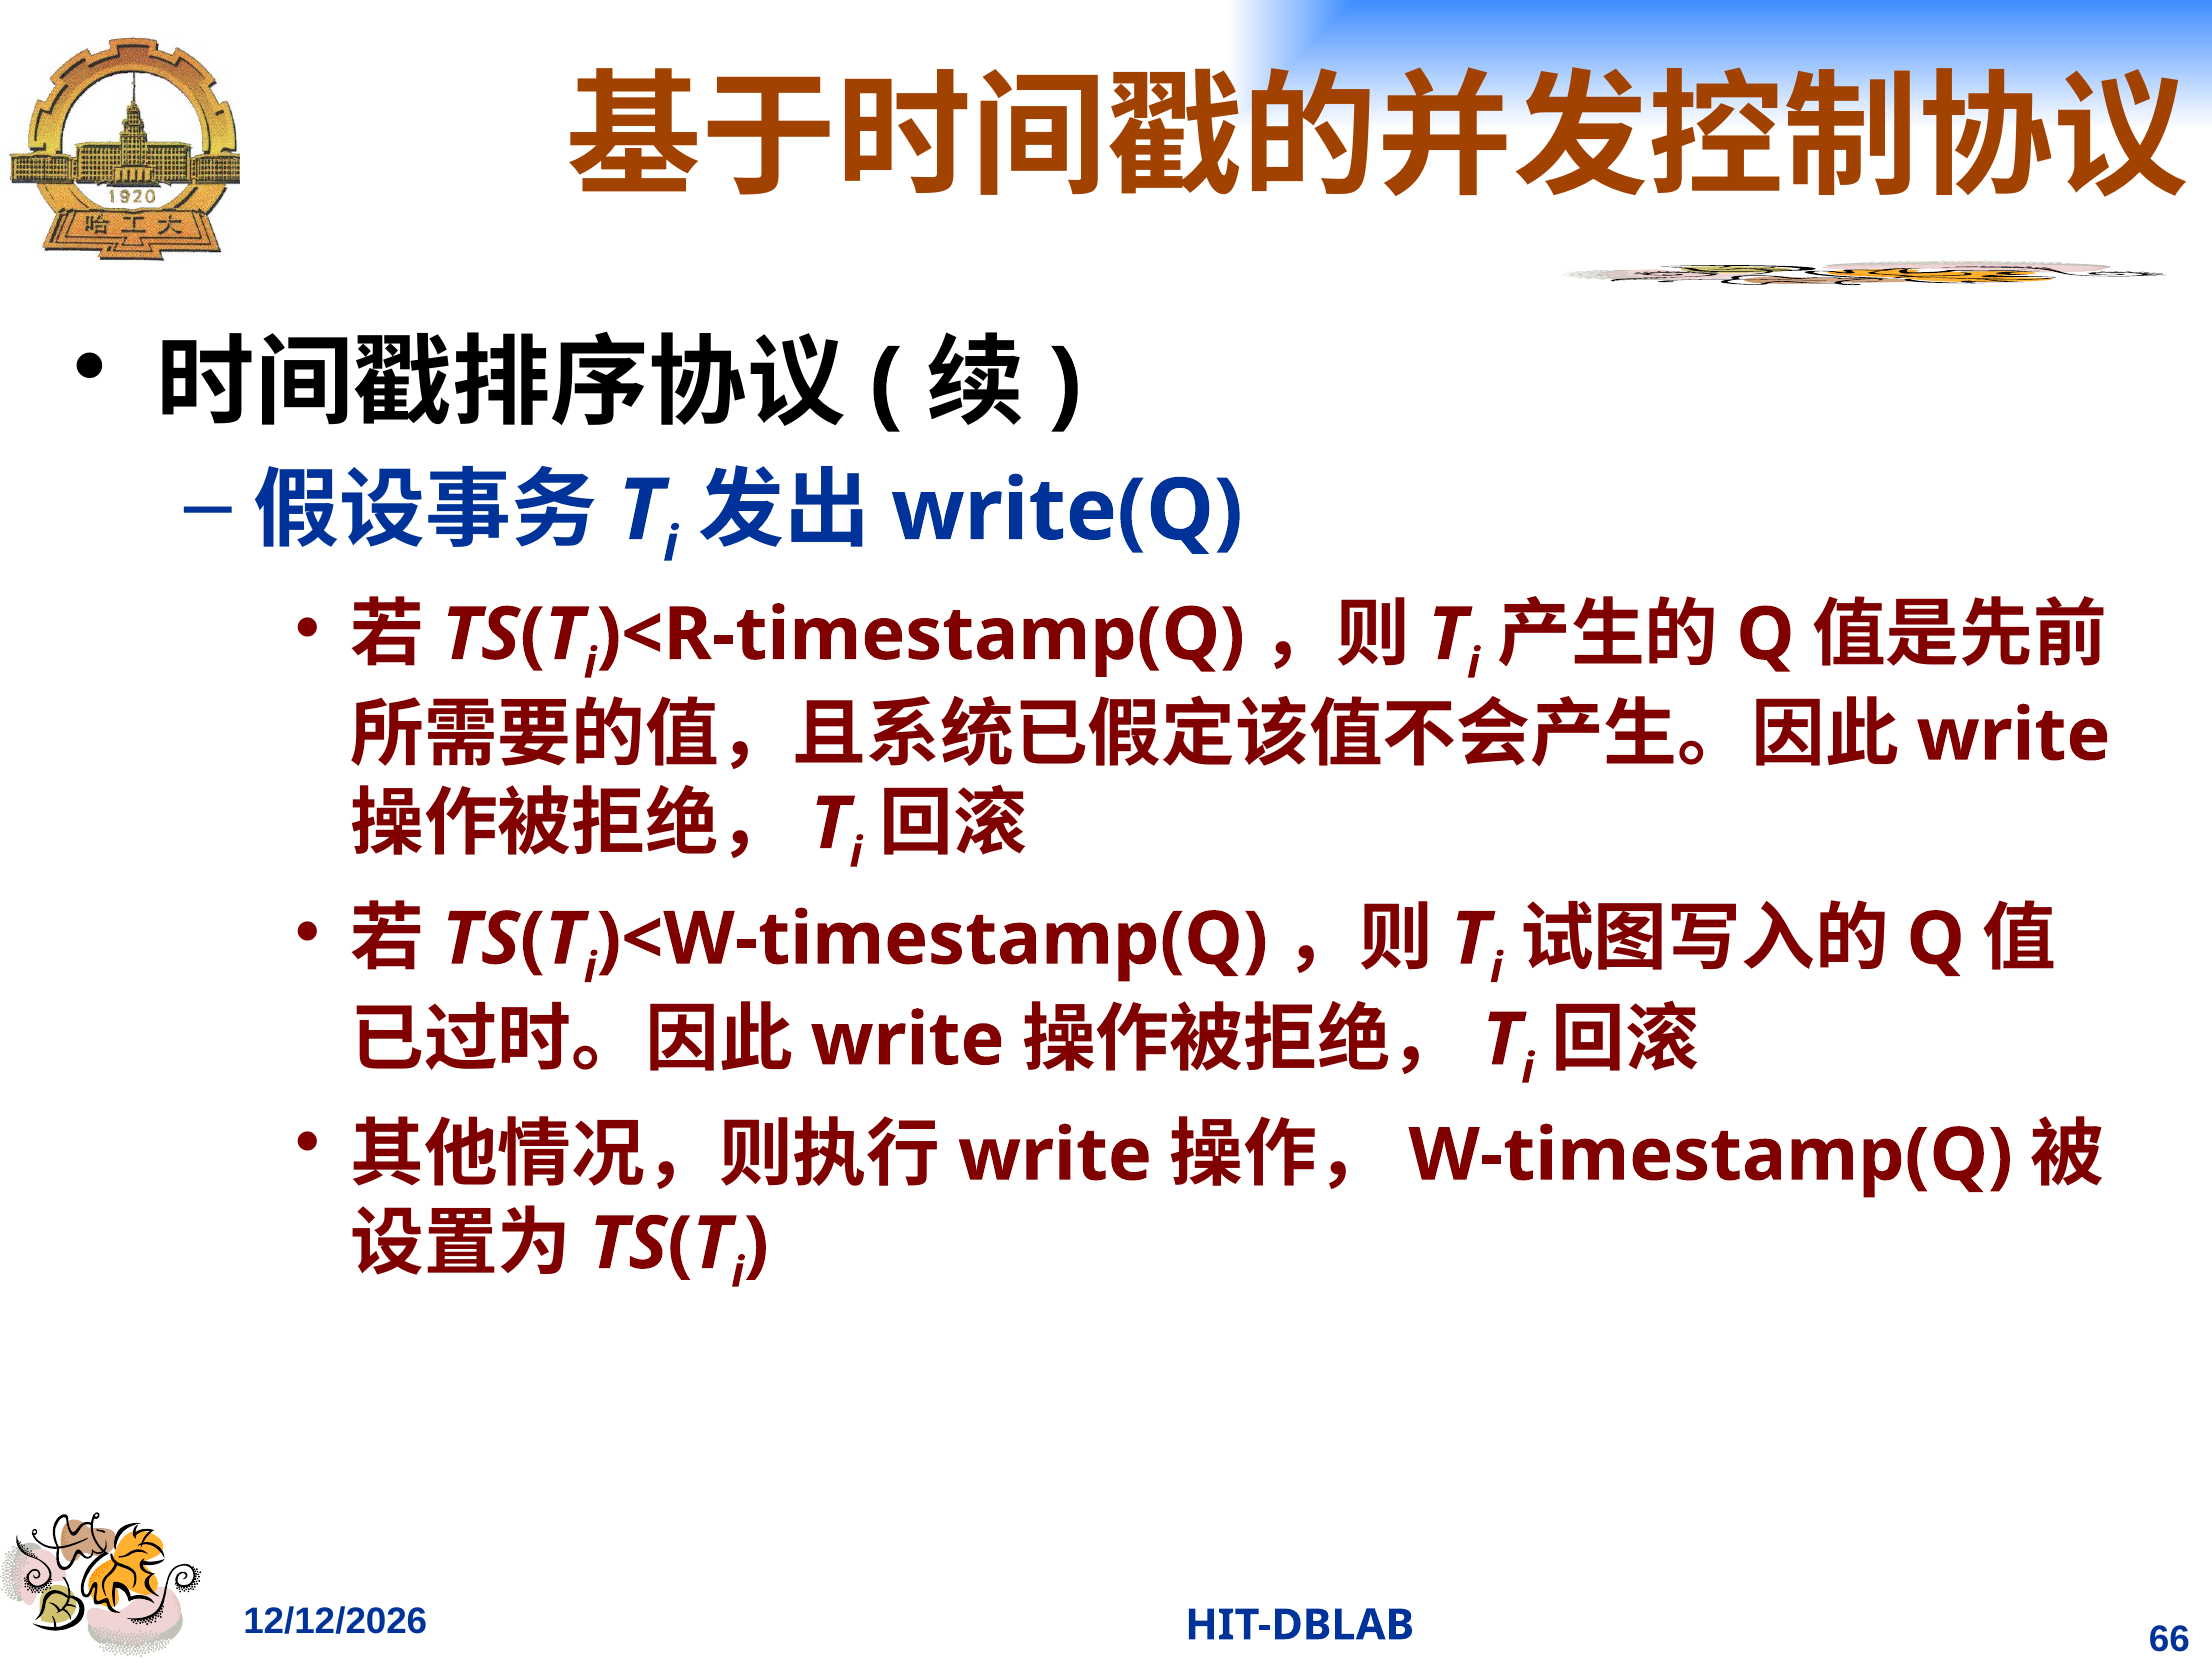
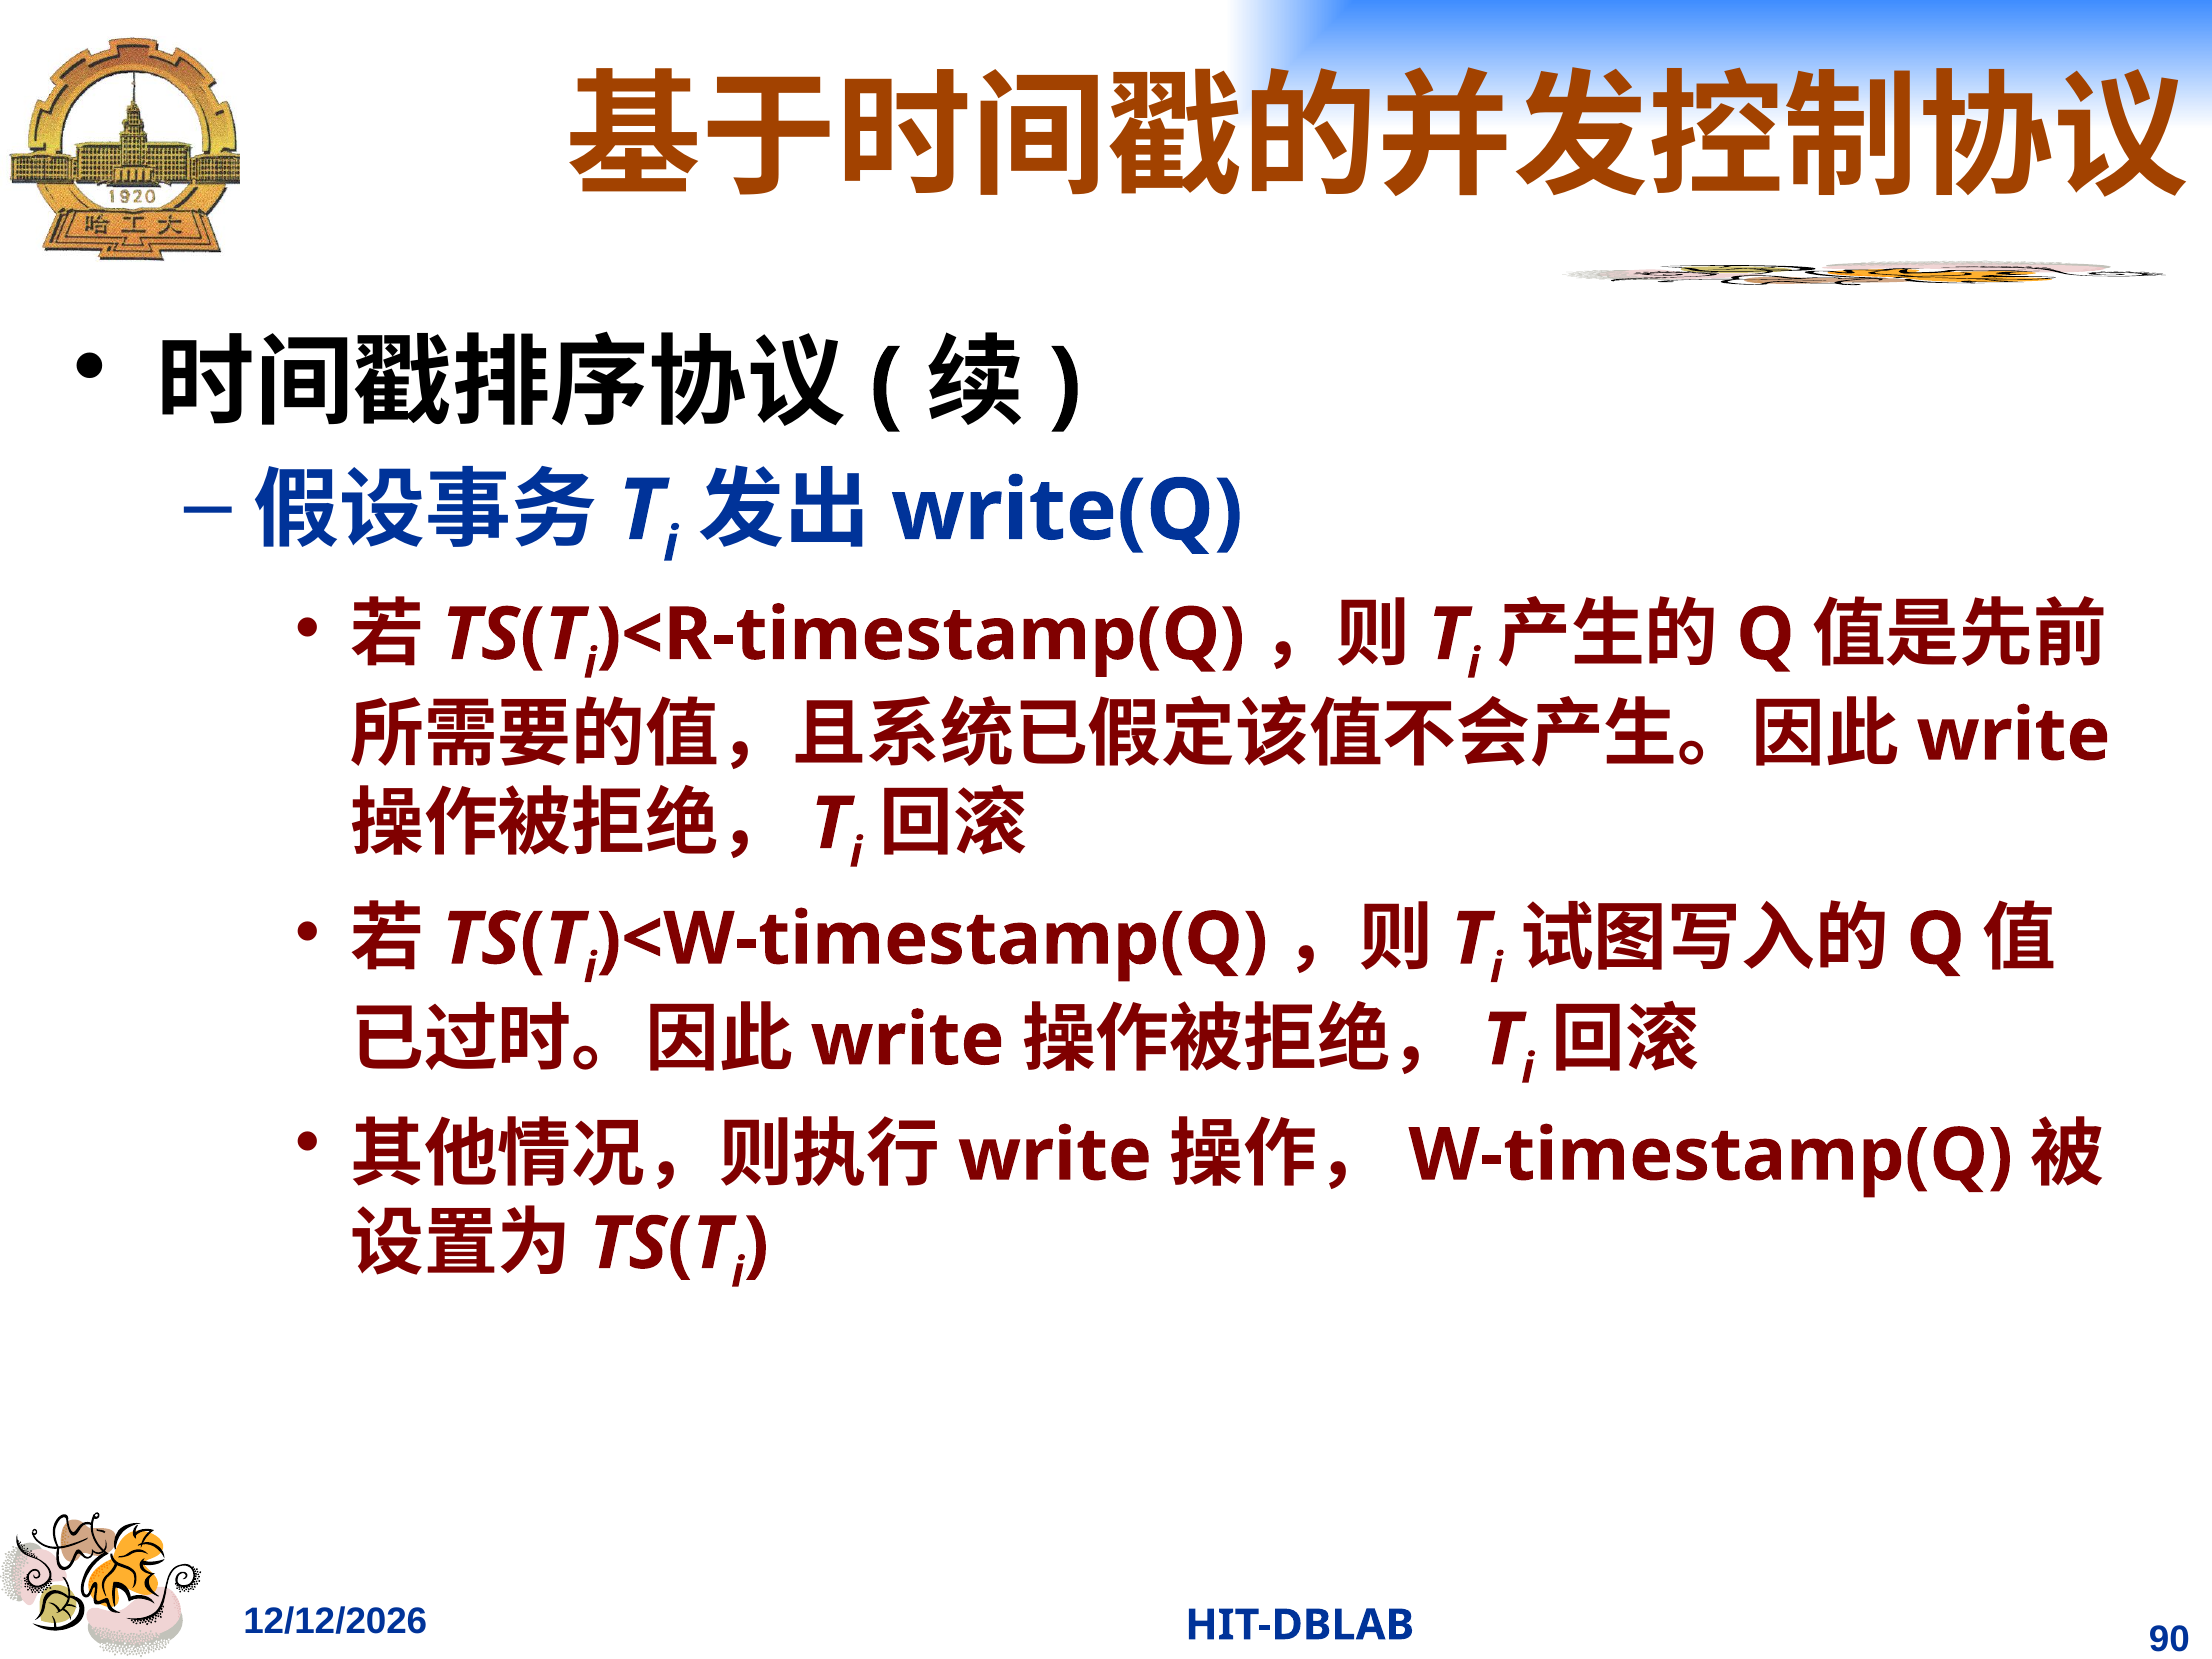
66: 66 -> 90
